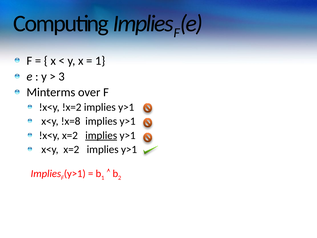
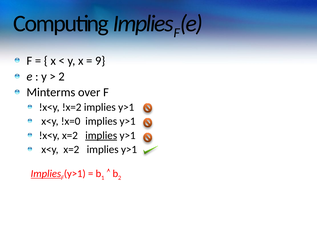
1 at (100, 61): 1 -> 9
3 at (62, 77): 3 -> 2
!x=8: !x=8 -> !x=0
Implies at (46, 174) underline: none -> present
